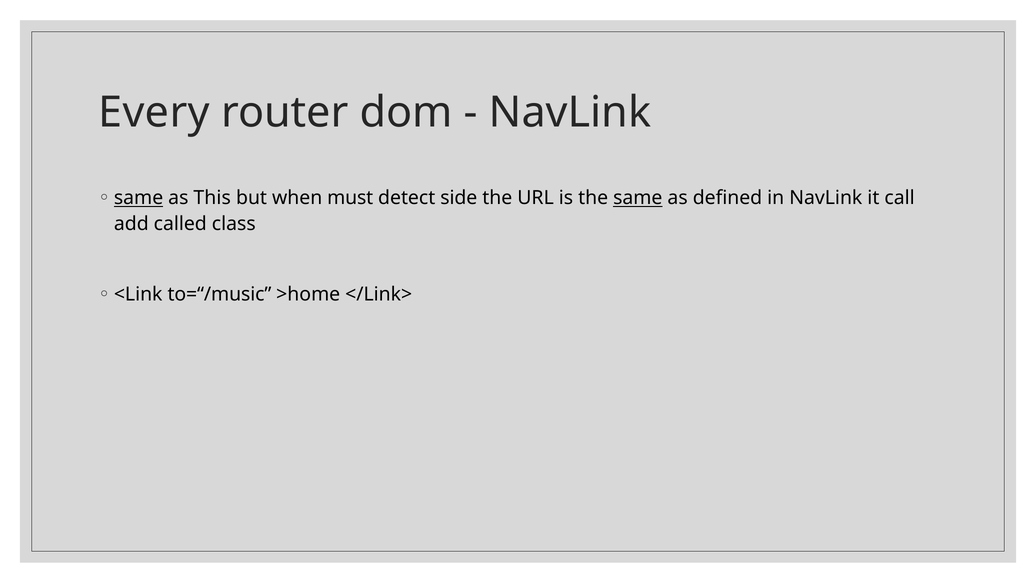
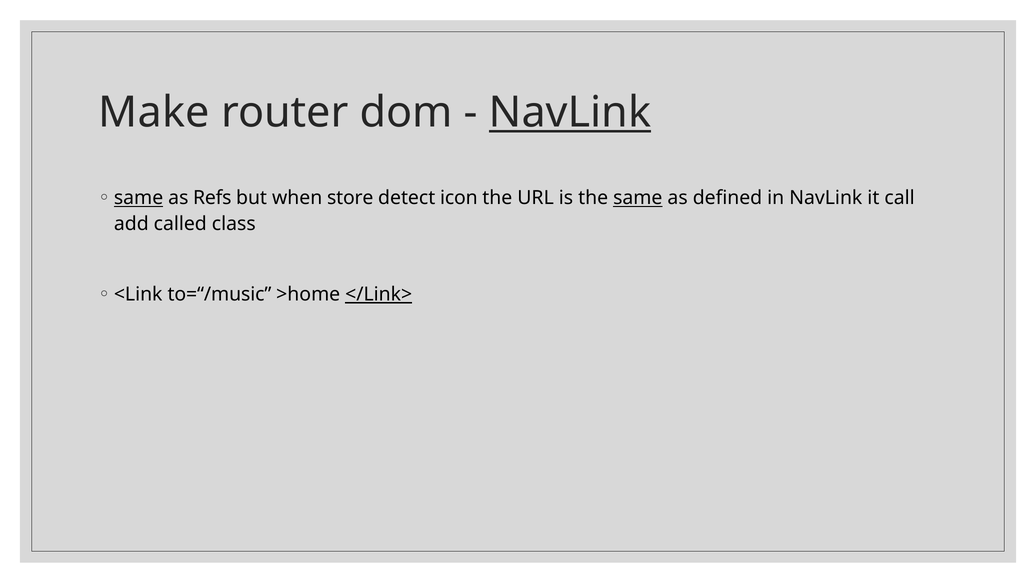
Every: Every -> Make
NavLink at (570, 113) underline: none -> present
This: This -> Refs
must: must -> store
side: side -> icon
</Link> underline: none -> present
